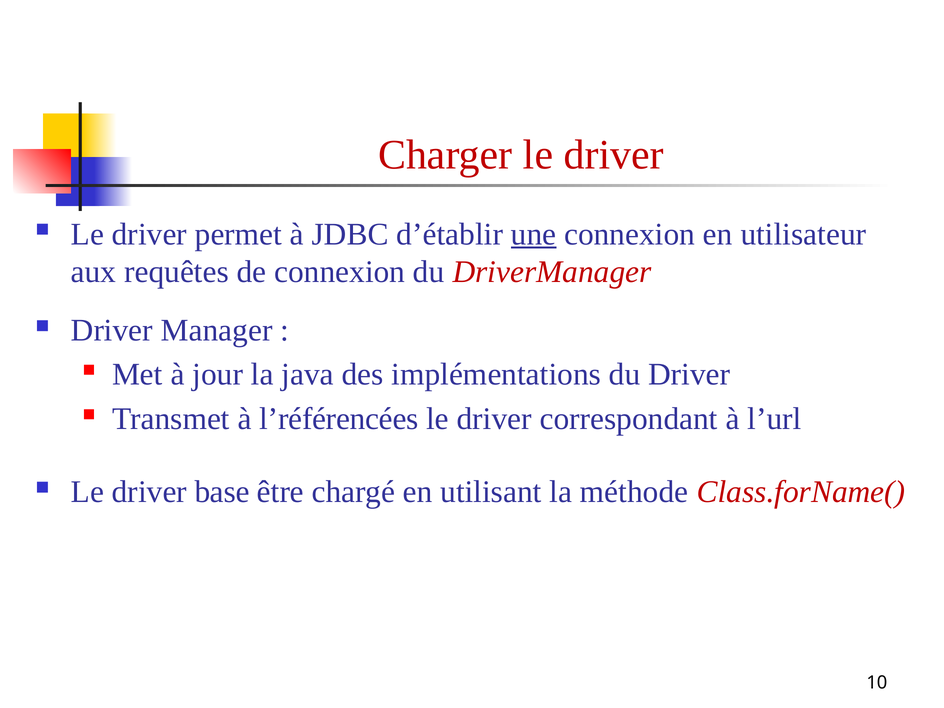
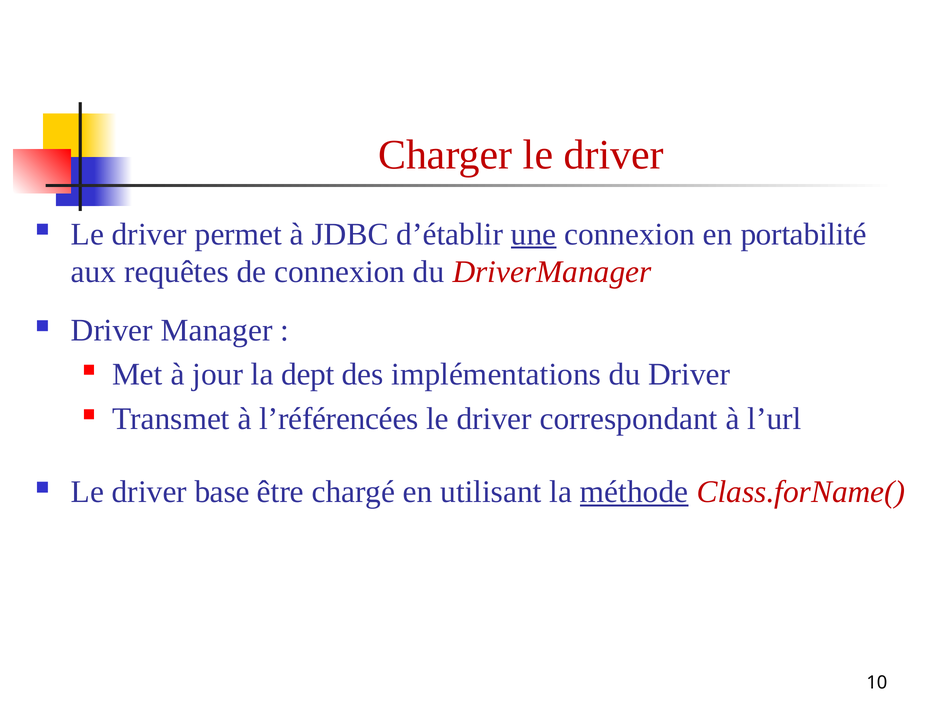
utilisateur: utilisateur -> portabilité
java: java -> dept
méthode underline: none -> present
